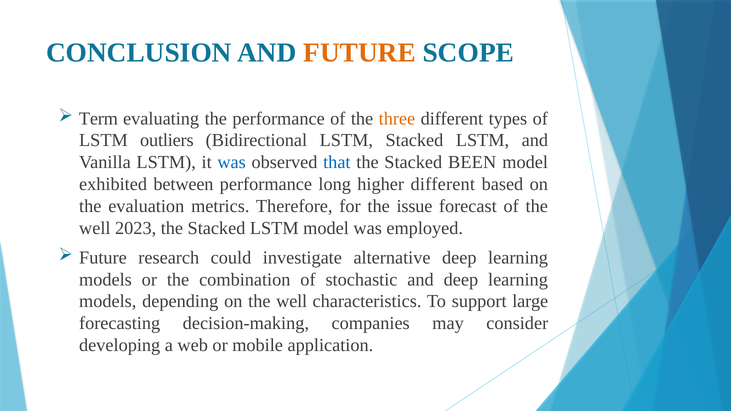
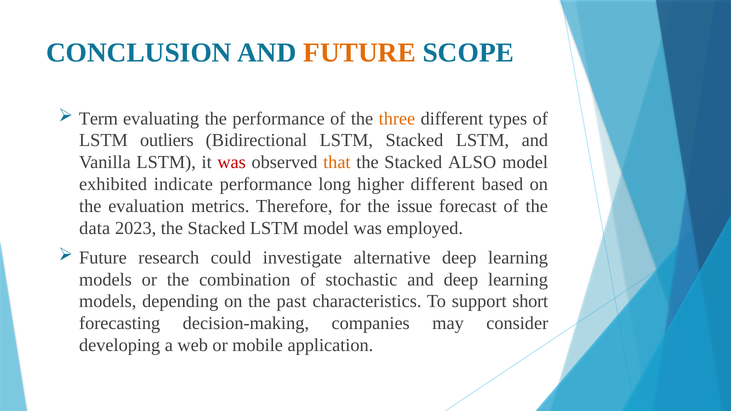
was at (232, 162) colour: blue -> red
that colour: blue -> orange
BEEN: BEEN -> ALSO
between: between -> indicate
well at (95, 228): well -> data
on the well: well -> past
large: large -> short
